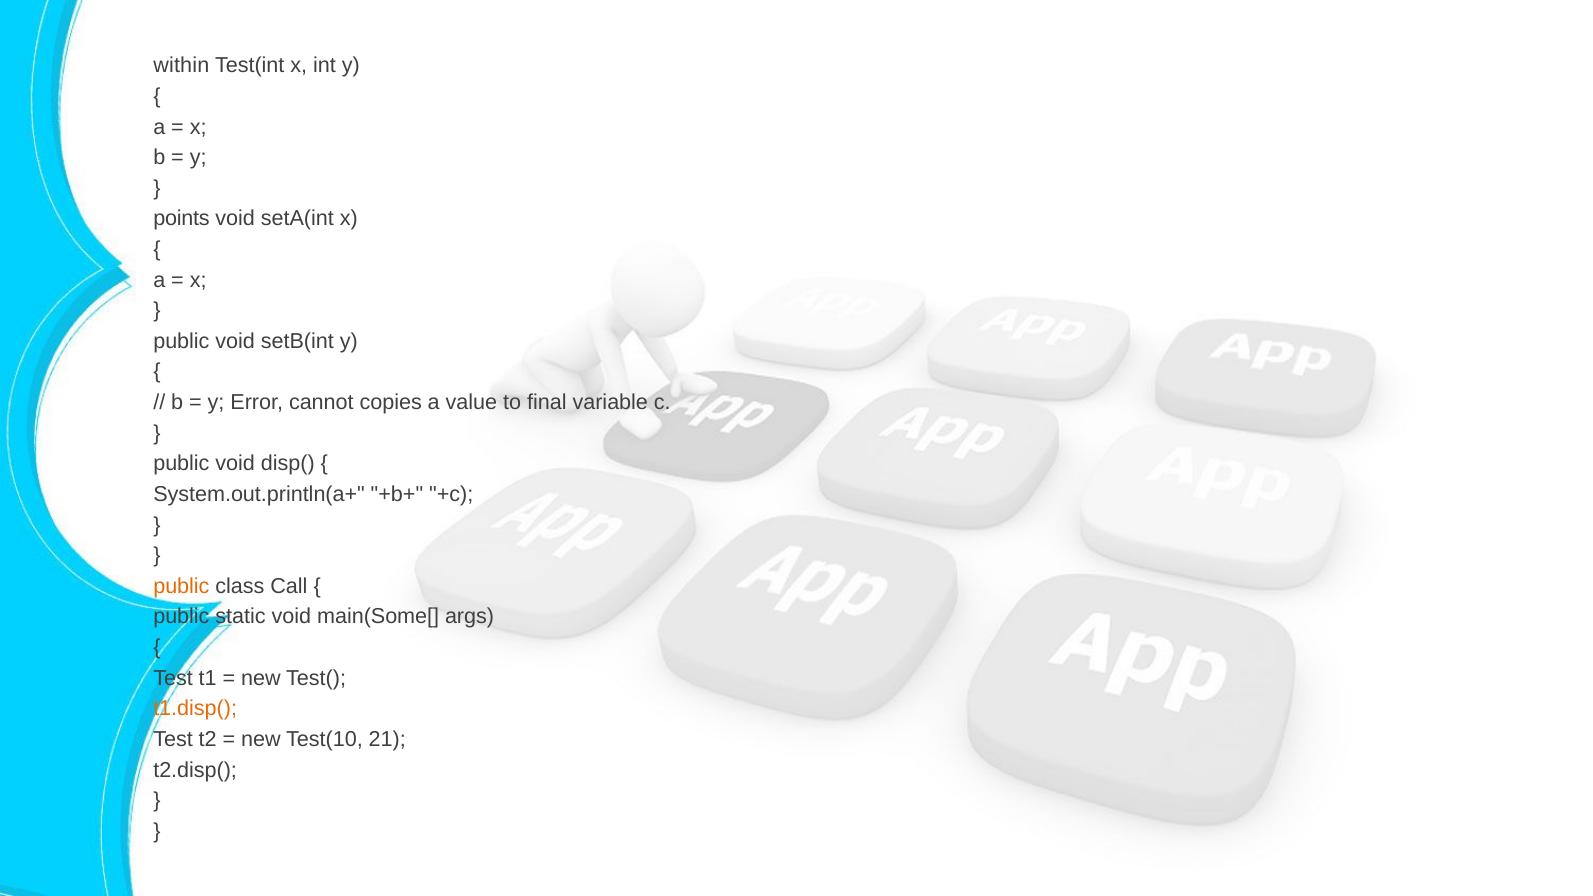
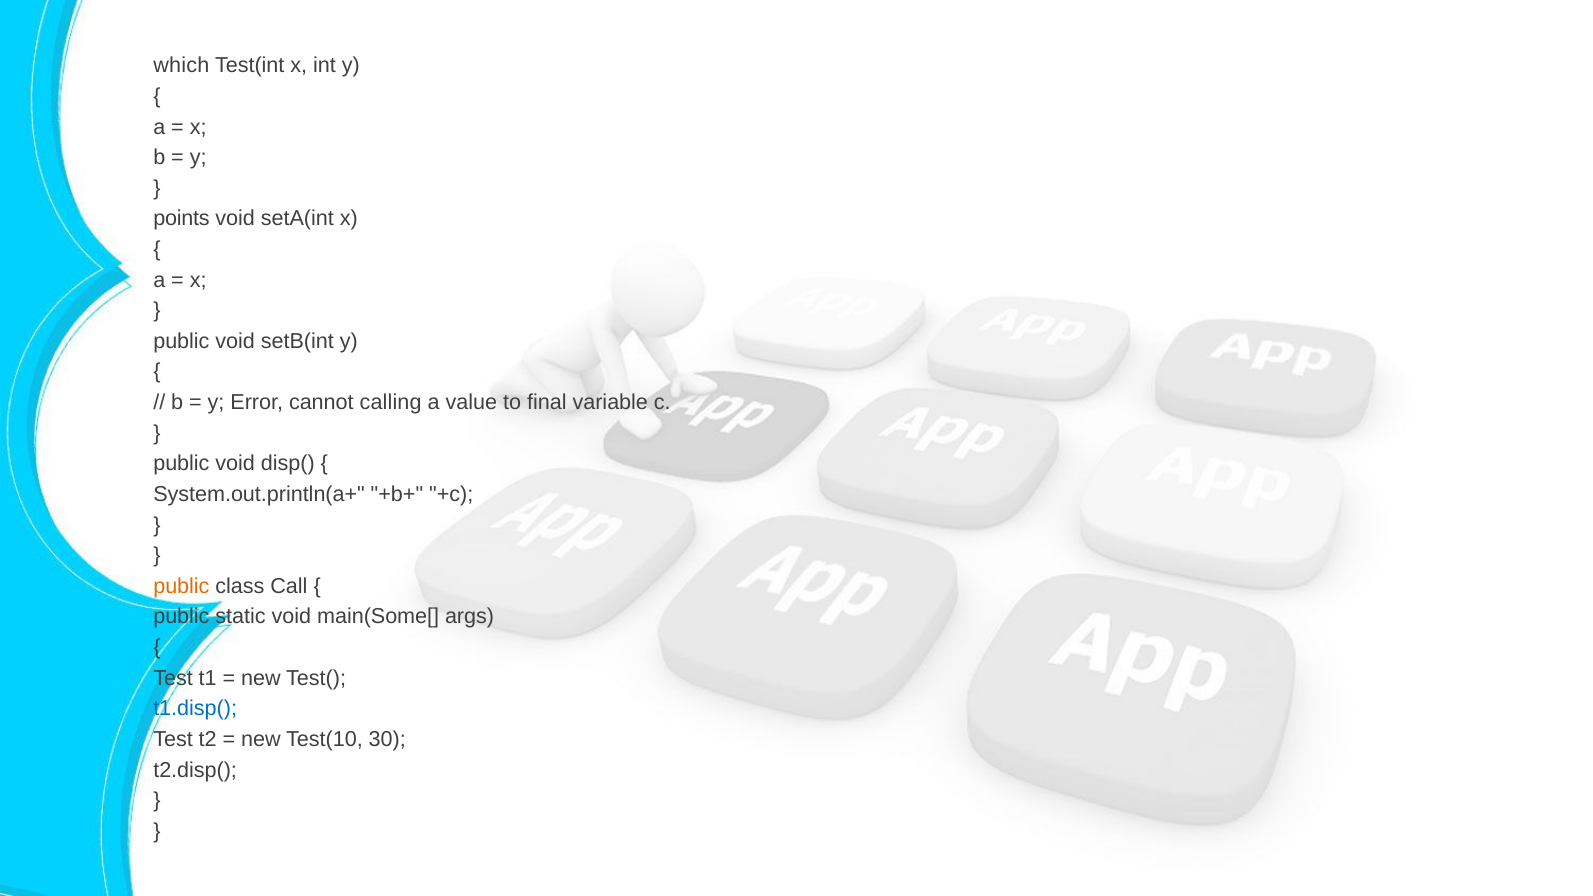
within: within -> which
copies: copies -> calling
t1.disp( colour: orange -> blue
21: 21 -> 30
